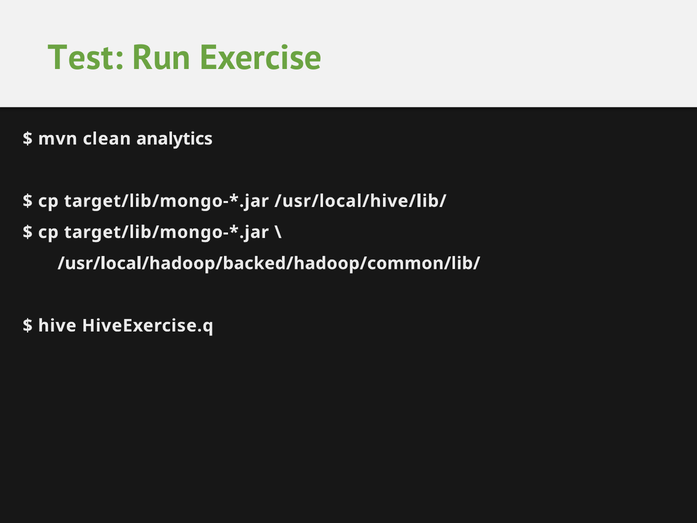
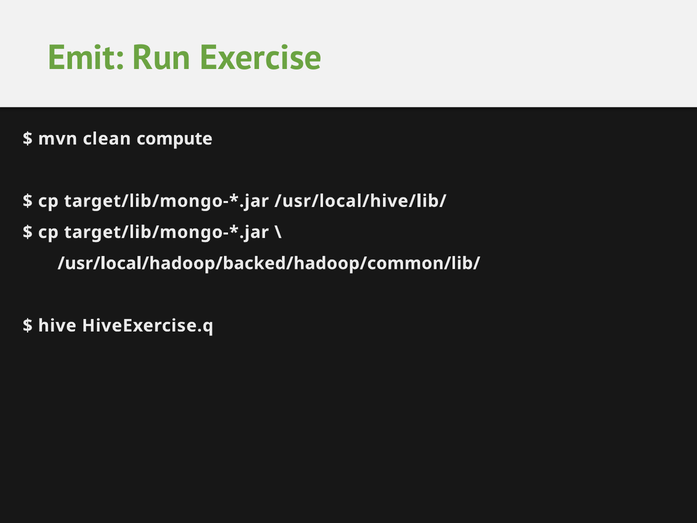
Test: Test -> Emit
analytics: analytics -> compute
